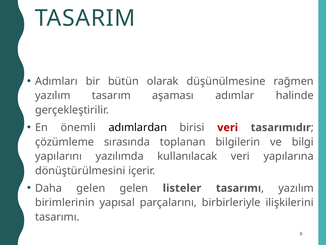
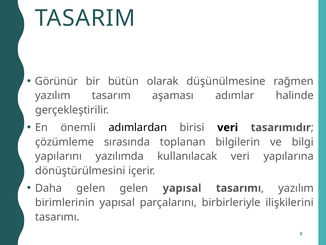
Adımları: Adımları -> Görünür
veri at (228, 127) colour: red -> black
gelen listeler: listeler -> yapısal
